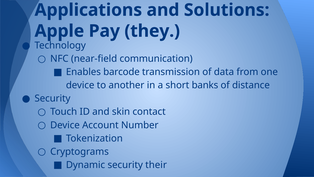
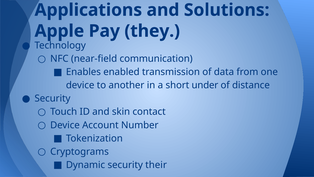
barcode: barcode -> enabled
banks: banks -> under
